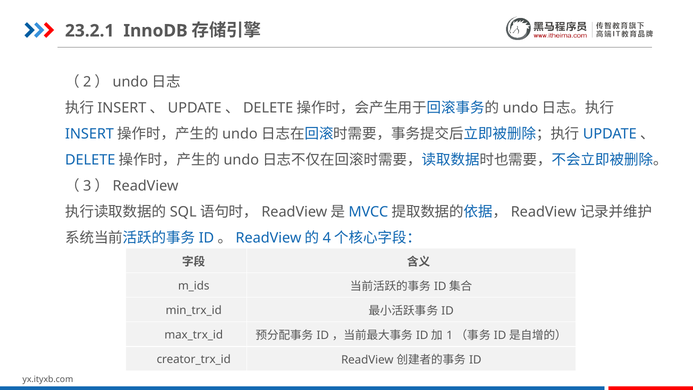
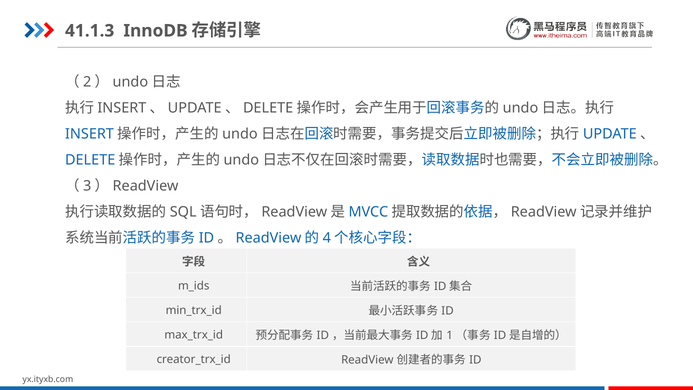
23.2.1: 23.2.1 -> 41.1.3
